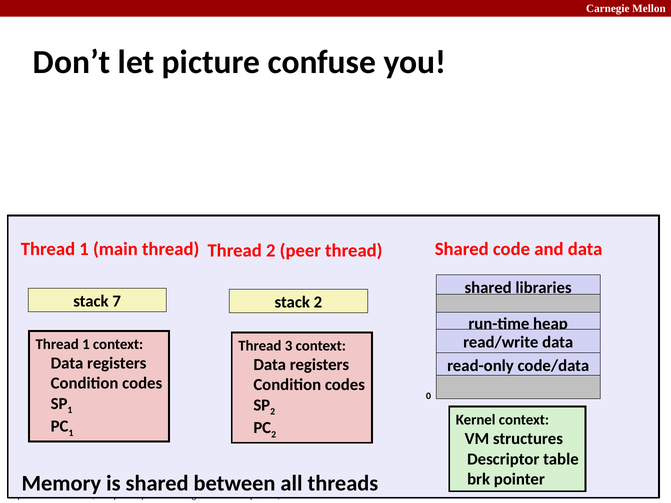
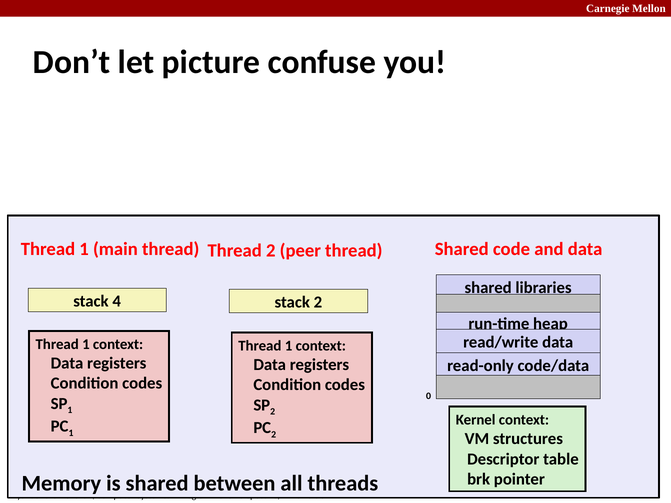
7: 7 -> 4
3 at (289, 346): 3 -> 1
